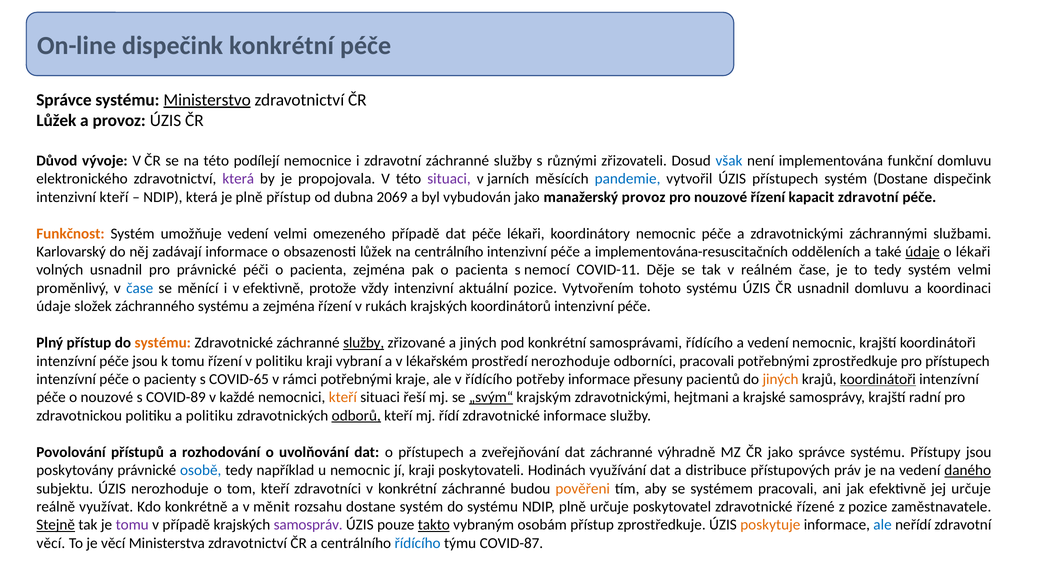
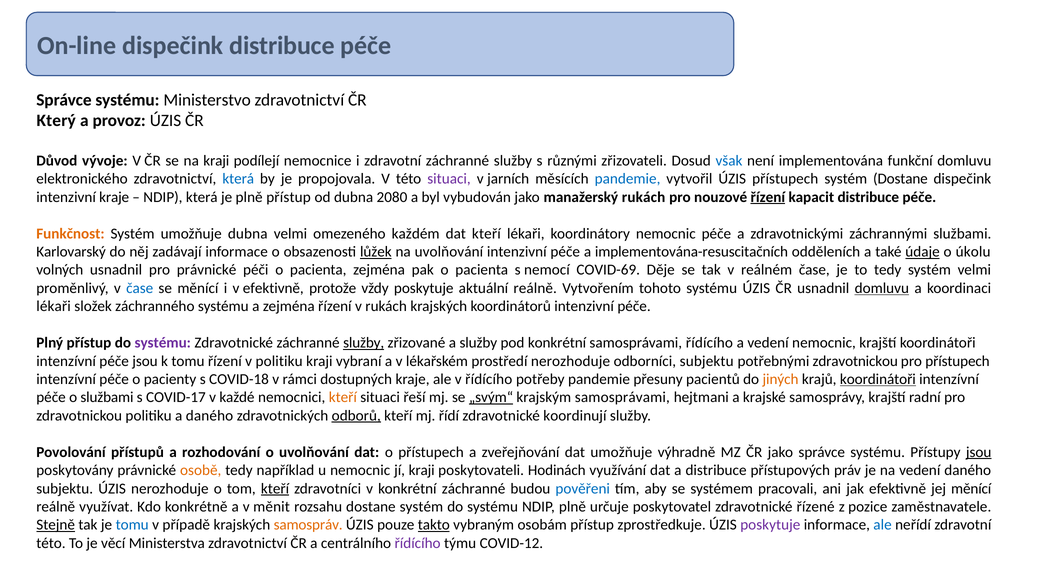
dispečink konkrétní: konkrétní -> distribuce
Ministerstvo underline: present -> none
Lůžek at (56, 121): Lůžek -> Který
na této: této -> kraji
která at (238, 179) colour: purple -> blue
intenzivní kteří: kteří -> kraje
2069: 2069 -> 2080
manažerský provoz: provoz -> rukách
řízení at (768, 197) underline: none -> present
kapacit zdravotní: zdravotní -> distribuce
umožňuje vedení: vedení -> dubna
omezeného případě: případě -> každém
dat péče: péče -> kteří
lůžek at (376, 252) underline: none -> present
na centrálního: centrálního -> uvolňování
o lékaři: lékaři -> úkolu
COVID-11: COVID-11 -> COVID-69
vždy intenzivní: intenzivní -> poskytuje
aktuální pozice: pozice -> reálně
domluvu at (882, 288) underline: none -> present
údaje at (54, 306): údaje -> lékaři
systému at (163, 343) colour: orange -> purple
a jiných: jiných -> služby
odborníci pracovali: pracovali -> subjektu
potřebnými zprostředkuje: zprostředkuje -> zdravotnickou
COVID-65: COVID-65 -> COVID-18
rámci potřebnými: potřebnými -> dostupných
potřeby informace: informace -> pandemie
o nouzové: nouzové -> službami
COVID-89: COVID-89 -> COVID-17
krajským zdravotnickými: zdravotnickými -> samosprávami
a politiku: politiku -> daného
zdravotnické informace: informace -> koordinují
dat záchranné: záchranné -> umožňuje
jsou at (979, 452) underline: none -> present
osobě colour: blue -> orange
daného at (968, 470) underline: present -> none
kteří at (275, 489) underline: none -> present
pověřeni colour: orange -> blue
jej určuje: určuje -> měnící
tomu at (132, 525) colour: purple -> blue
samospráv colour: purple -> orange
poskytuje at (770, 525) colour: orange -> purple
věcí at (51, 543): věcí -> této
řídícího at (418, 543) colour: blue -> purple
COVID-87: COVID-87 -> COVID-12
